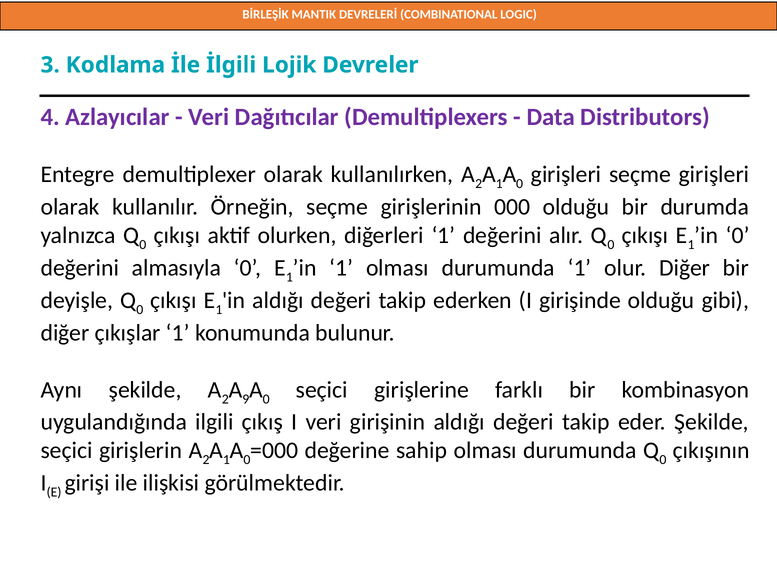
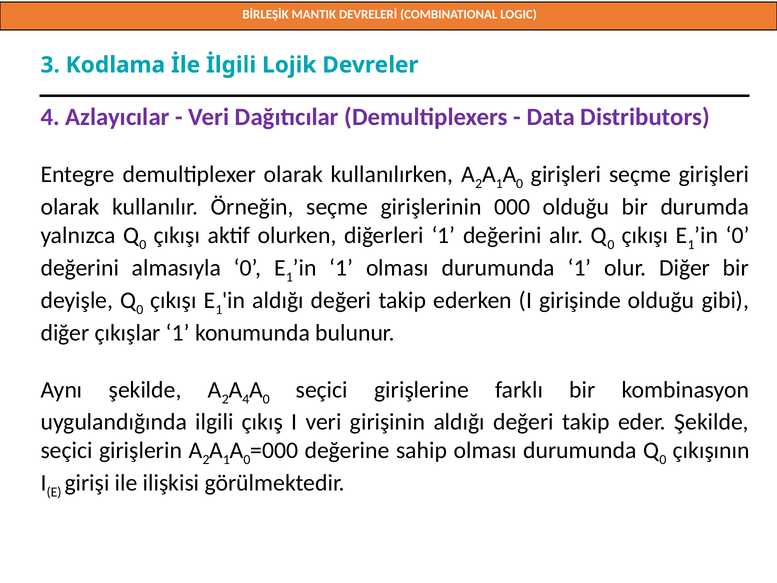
9 at (246, 399): 9 -> 4
